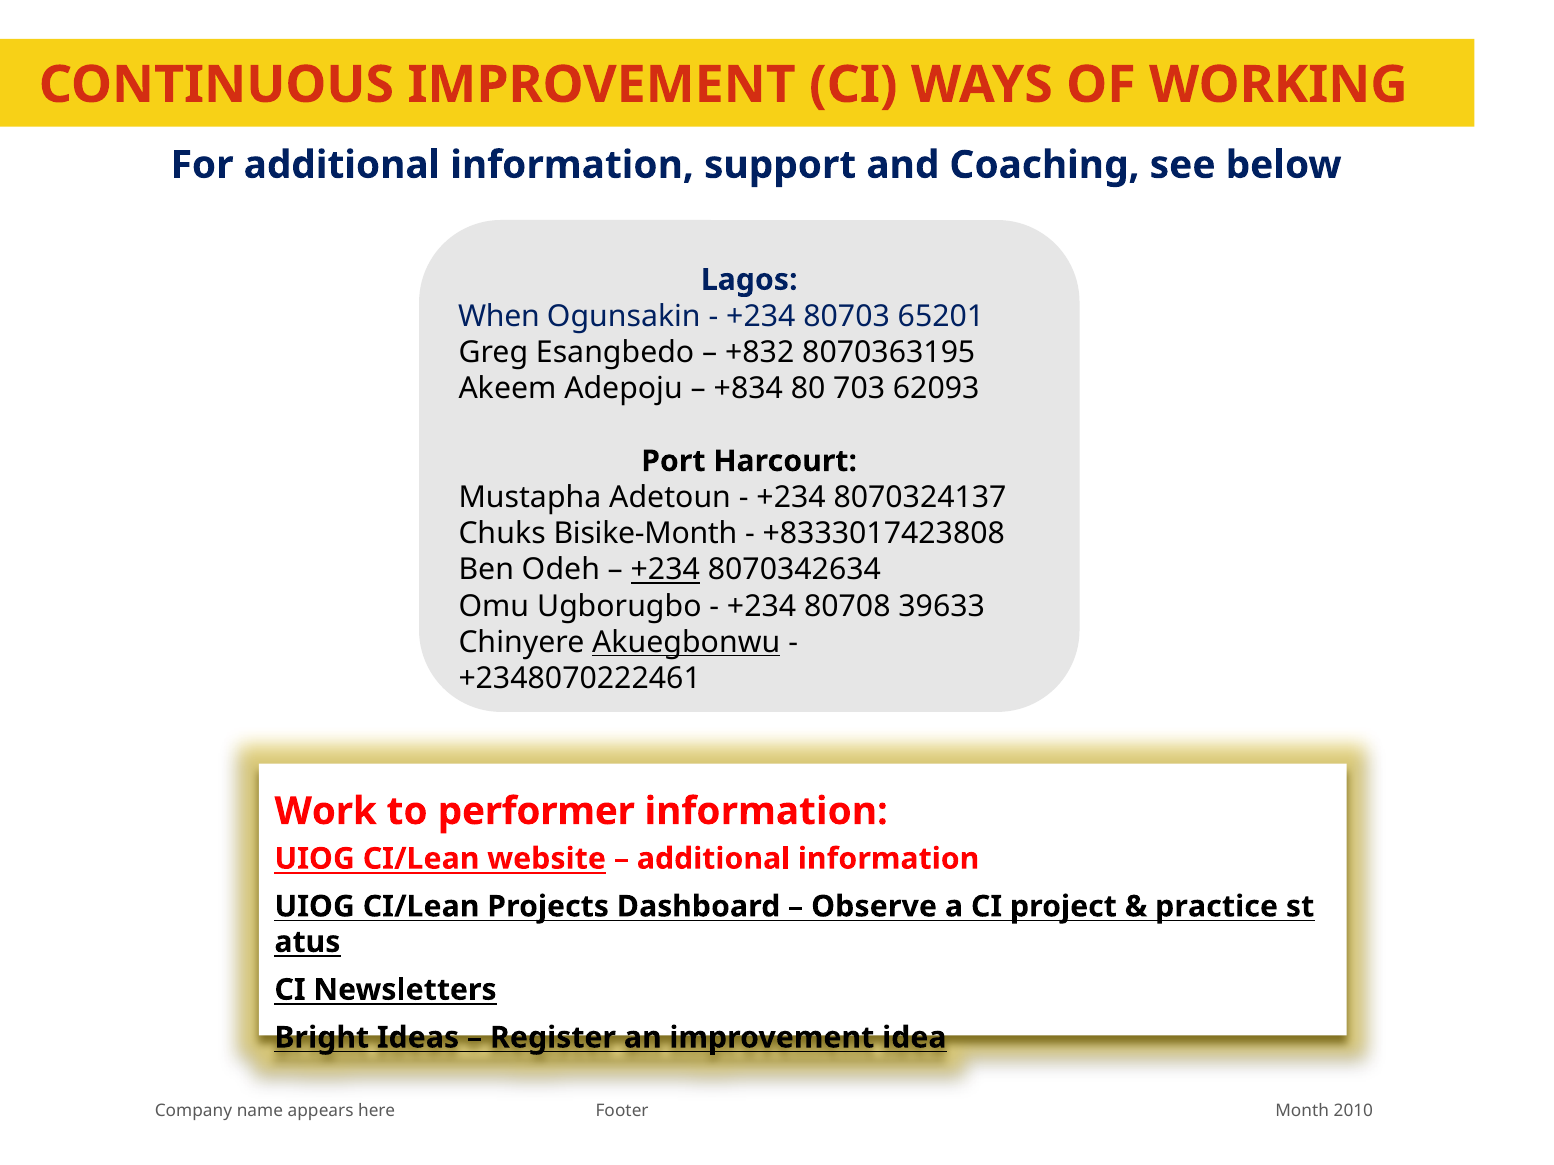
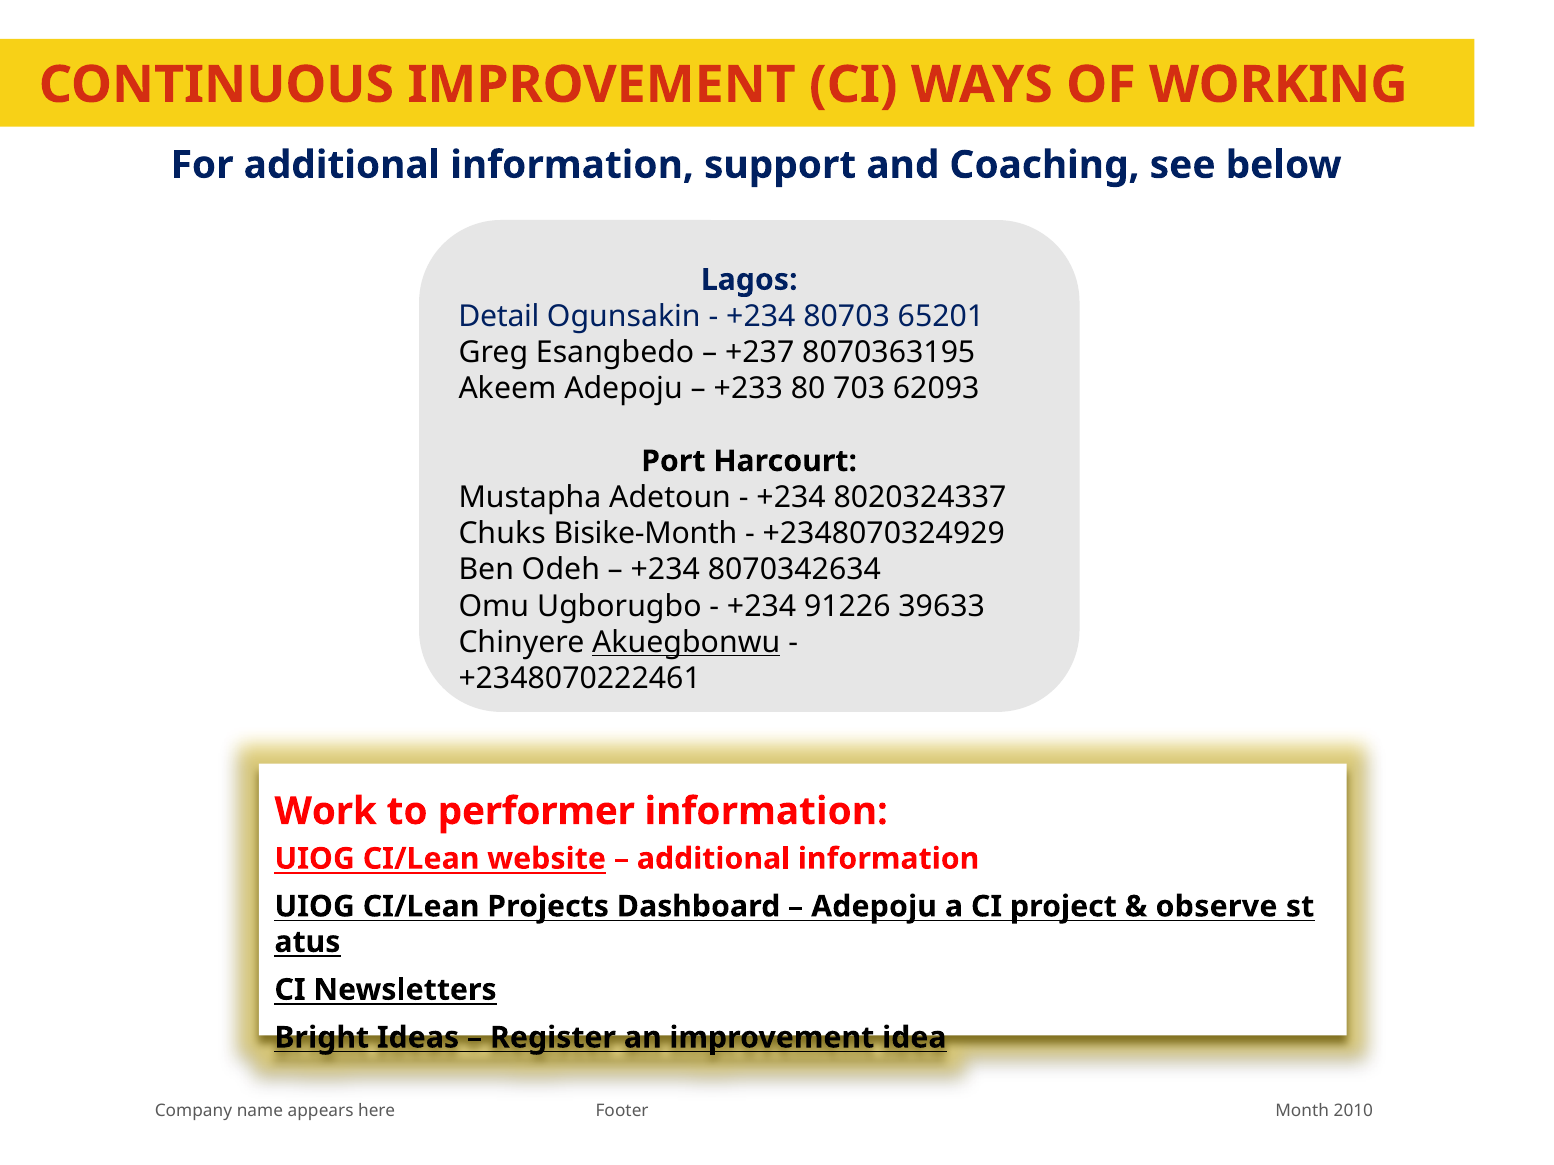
When: When -> Detail
+832: +832 -> +237
+834: +834 -> +233
8070324137: 8070324137 -> 8020324337
+8333017423808: +8333017423808 -> +2348070324929
+234 at (665, 570) underline: present -> none
80708: 80708 -> 91226
Observe at (874, 907): Observe -> Adepoju
practice: practice -> observe
